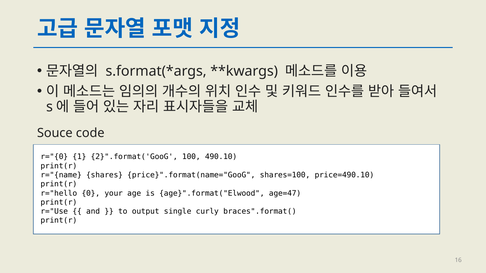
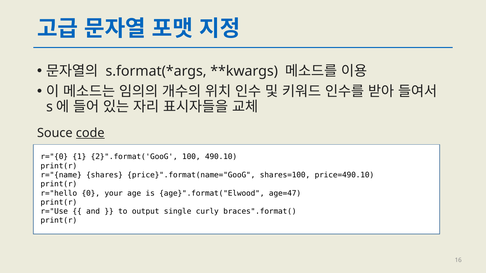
code underline: none -> present
